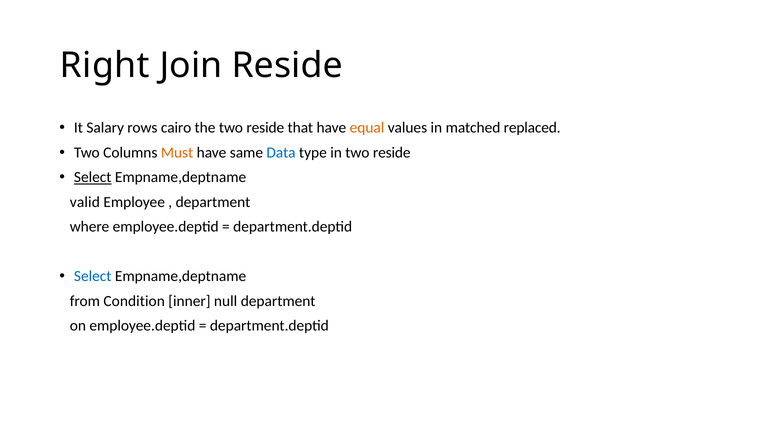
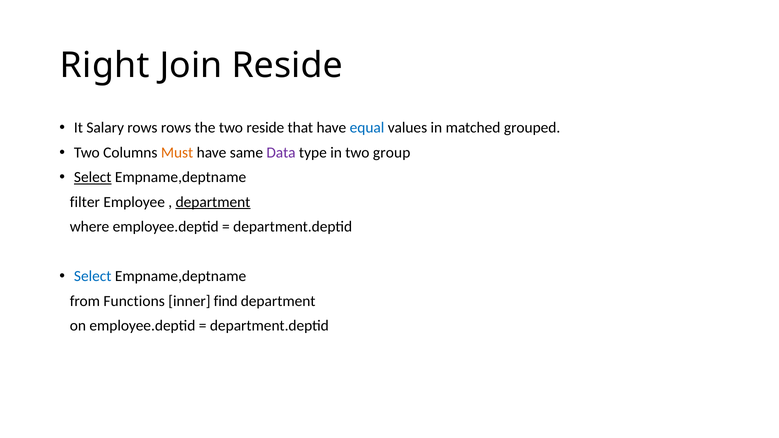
rows cairo: cairo -> rows
equal colour: orange -> blue
replaced: replaced -> grouped
Data colour: blue -> purple
in two reside: reside -> group
valid: valid -> filter
department at (213, 202) underline: none -> present
Condition: Condition -> Functions
null: null -> find
